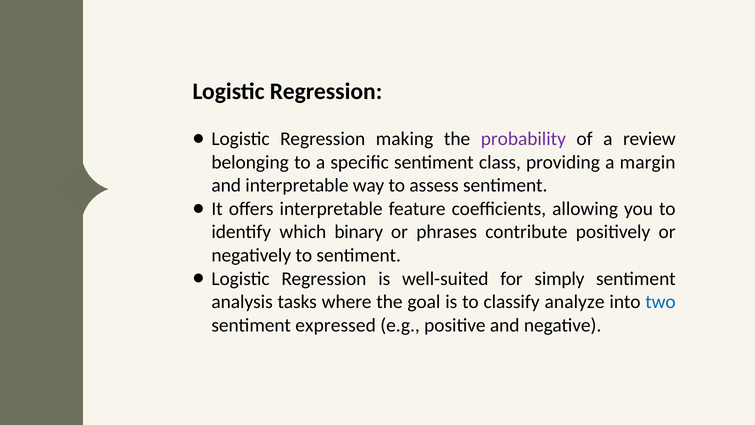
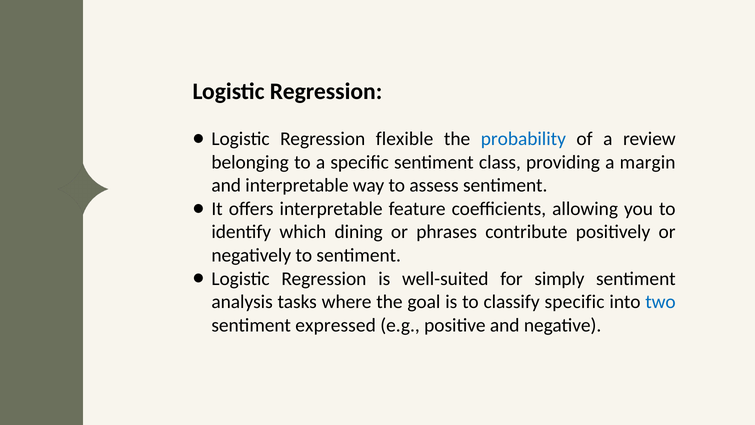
making: making -> flexible
probability colour: purple -> blue
binary: binary -> dining
classify analyze: analyze -> specific
